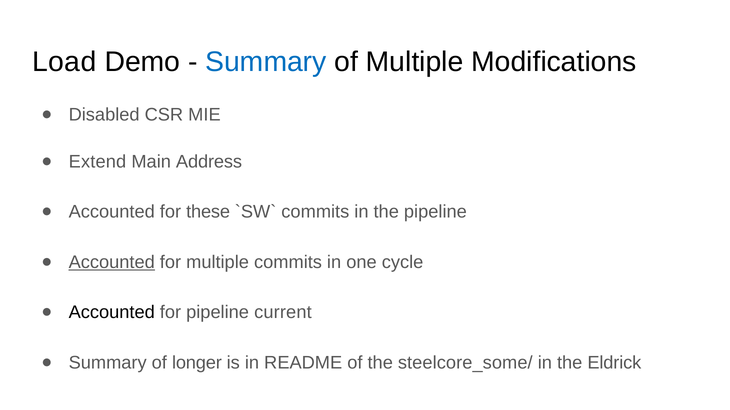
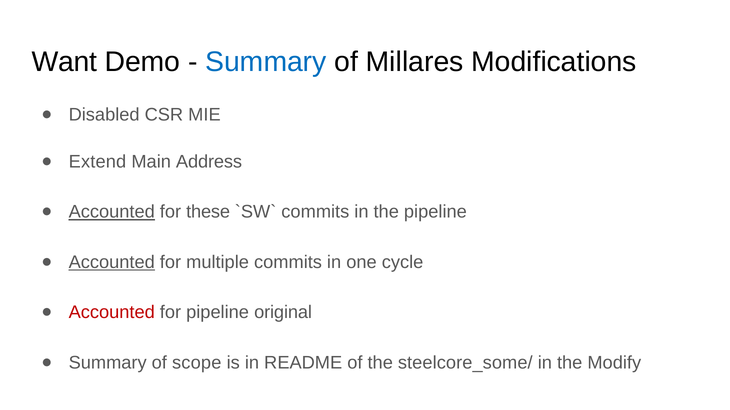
Load: Load -> Want
of Multiple: Multiple -> Millares
Accounted at (112, 212) underline: none -> present
Accounted at (112, 313) colour: black -> red
current: current -> original
longer: longer -> scope
Eldrick: Eldrick -> Modify
